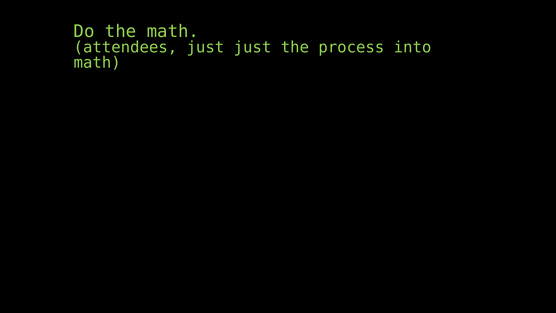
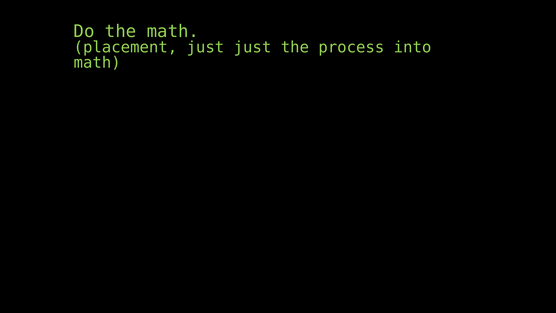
attendees: attendees -> placement
